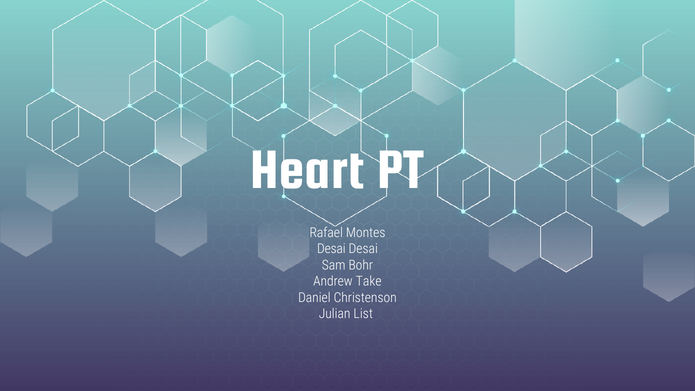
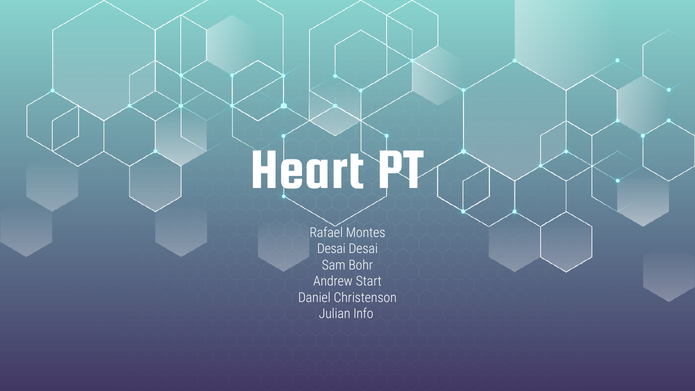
Take: Take -> Start
List: List -> Info
